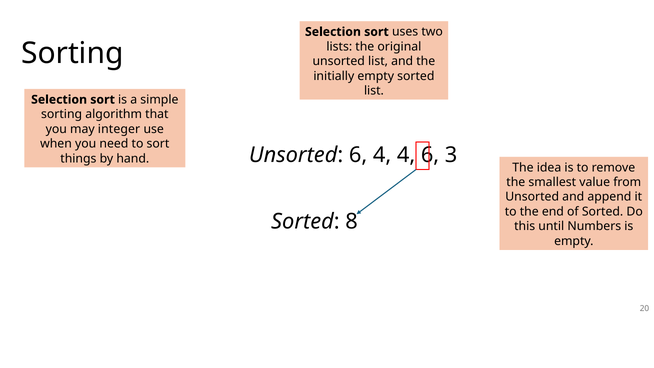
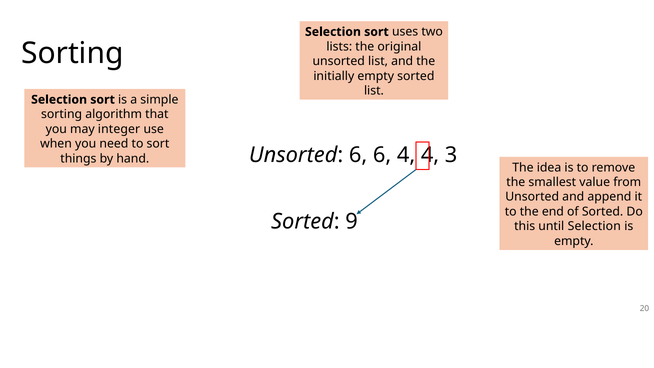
6 4: 4 -> 6
4 6: 6 -> 4
8: 8 -> 9
until Numbers: Numbers -> Selection
